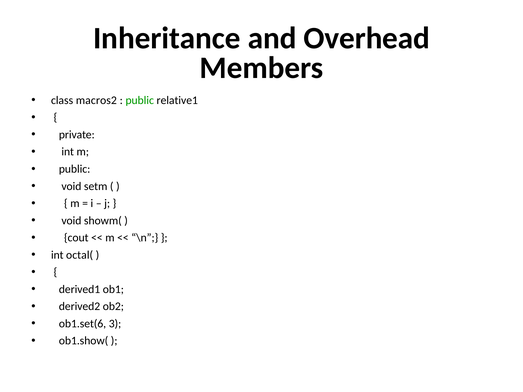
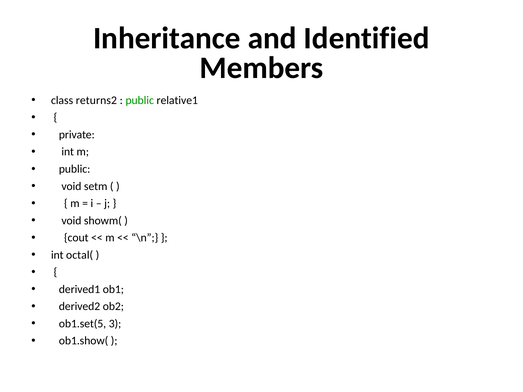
Overhead: Overhead -> Identified
macros2: macros2 -> returns2
ob1.set(6: ob1.set(6 -> ob1.set(5
